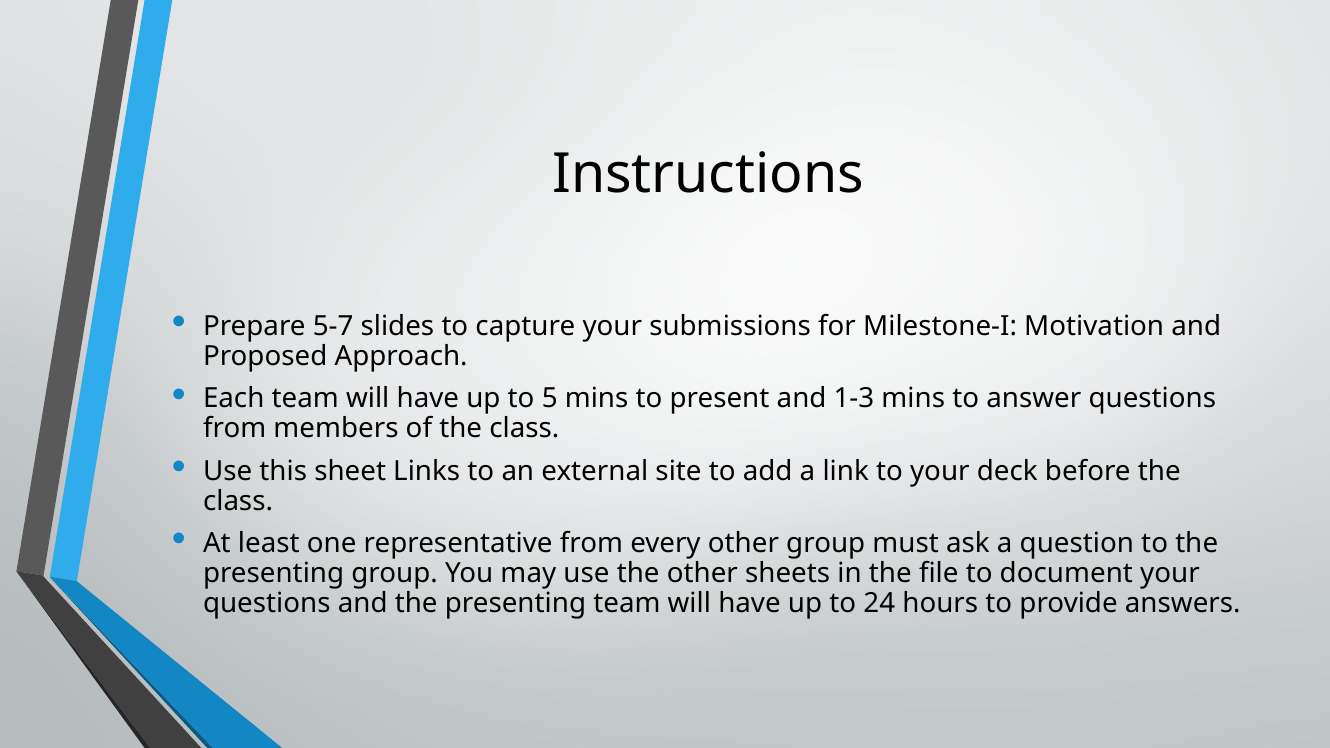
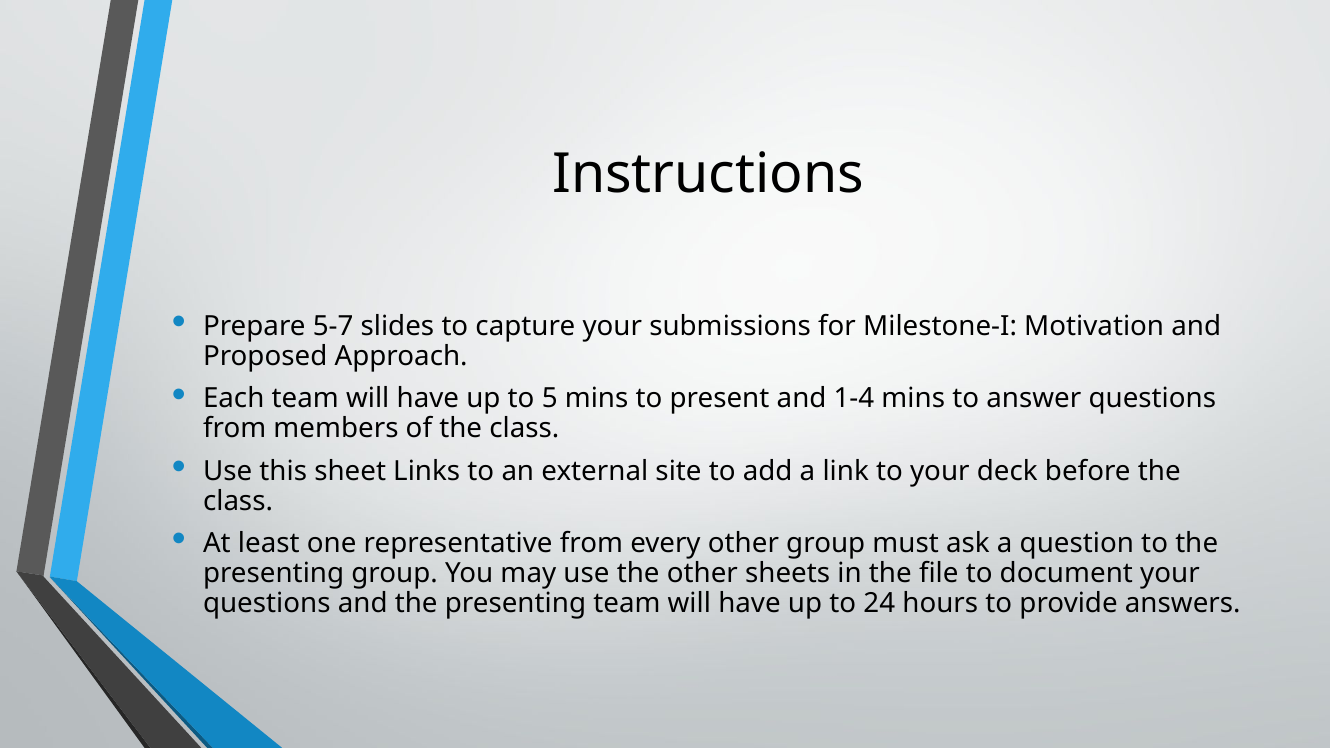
1-3: 1-3 -> 1-4
